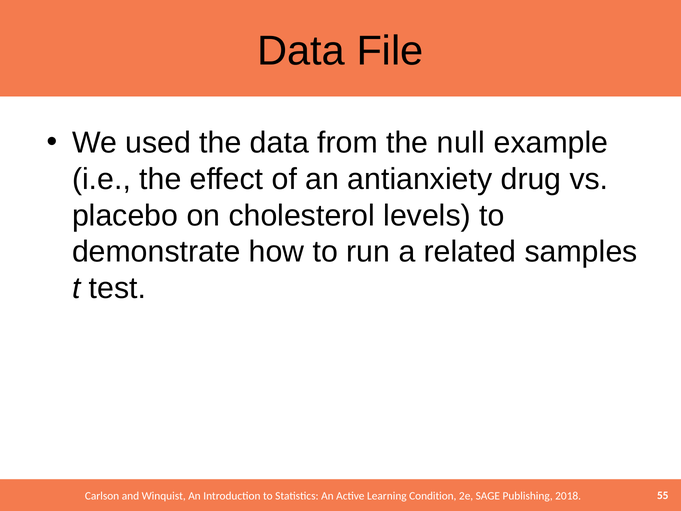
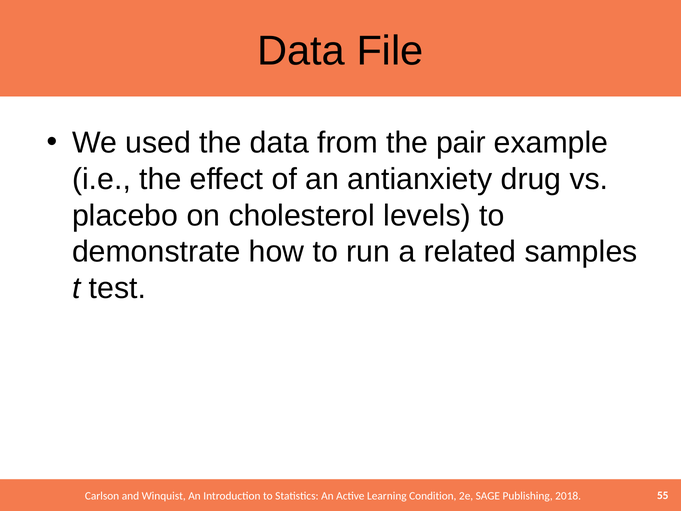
null: null -> pair
